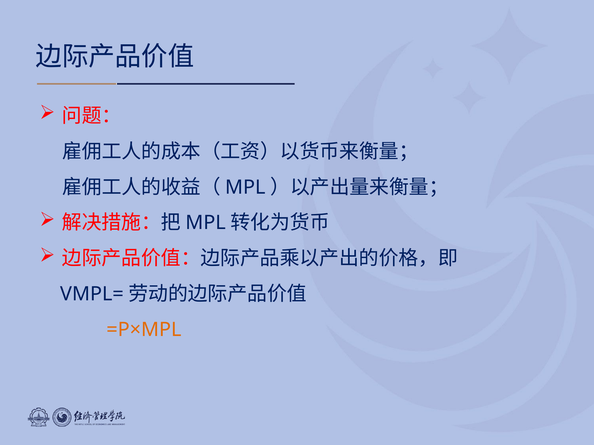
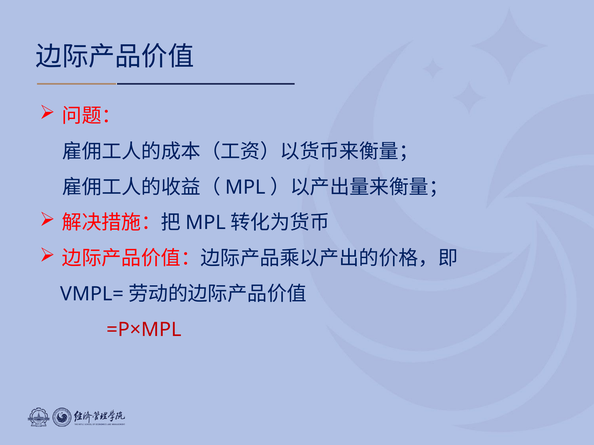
=P×MPL colour: orange -> red
